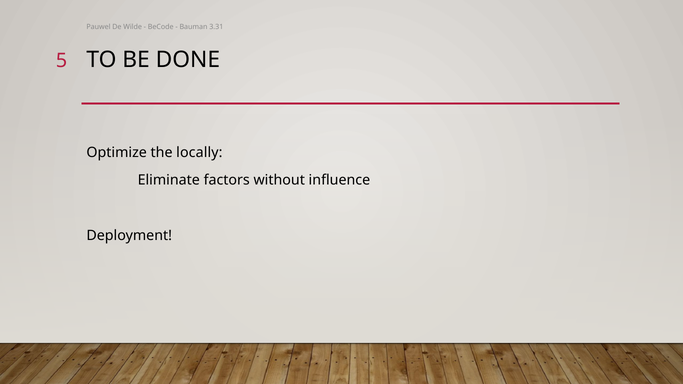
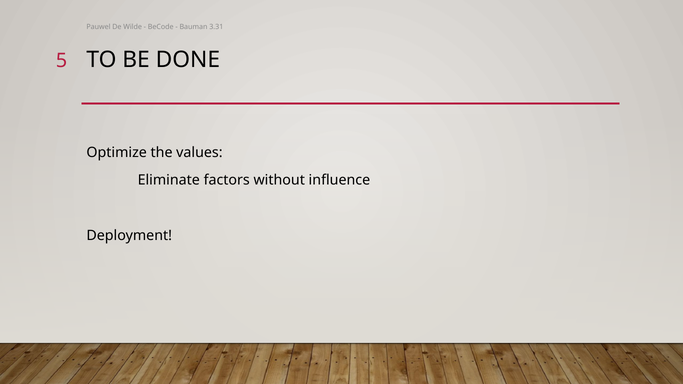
locally: locally -> values
